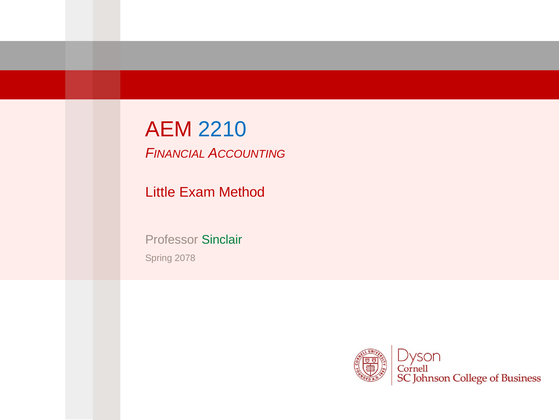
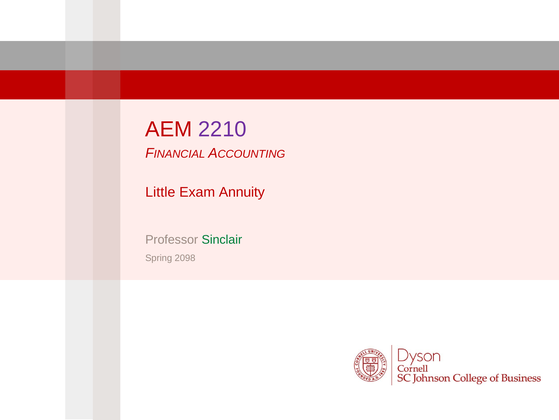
2210 colour: blue -> purple
Method: Method -> Annuity
2078: 2078 -> 2098
